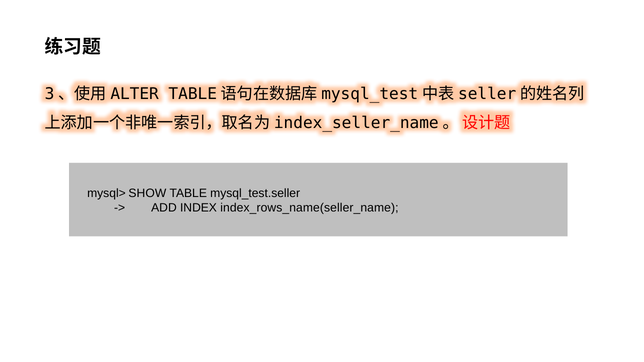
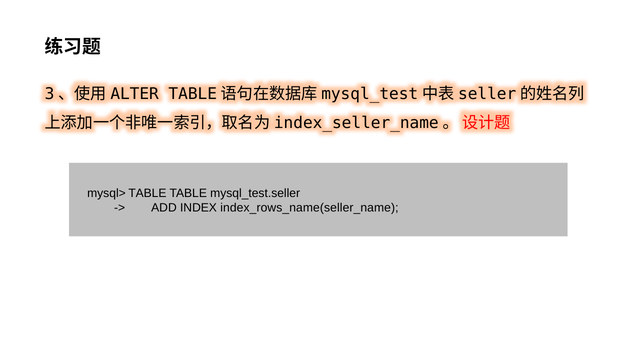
mysql> SHOW: SHOW -> TABLE
